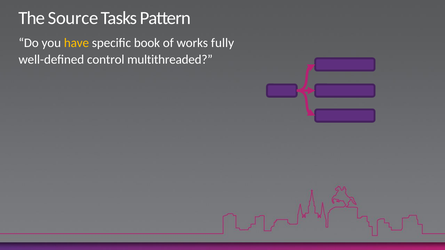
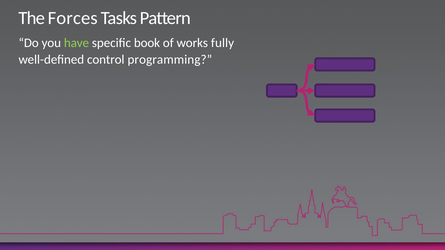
Source: Source -> Forces
have colour: yellow -> light green
multithreaded: multithreaded -> programming
